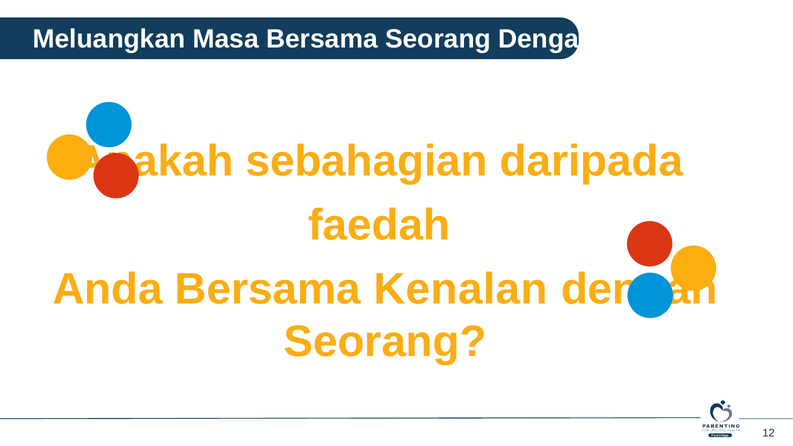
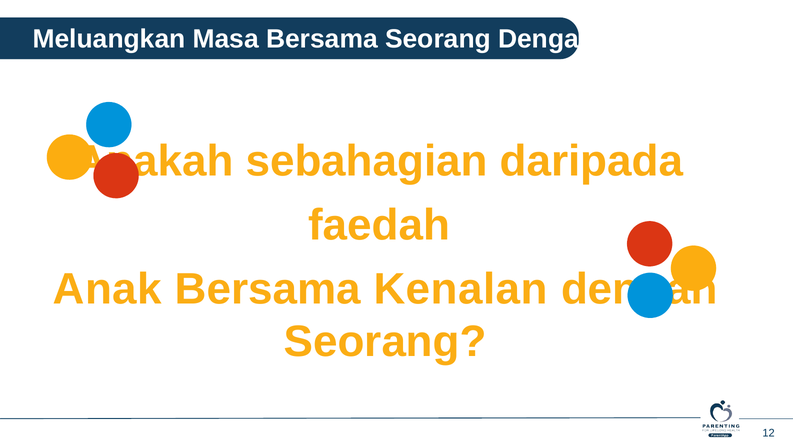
Anda at (108, 289): Anda -> Anak
